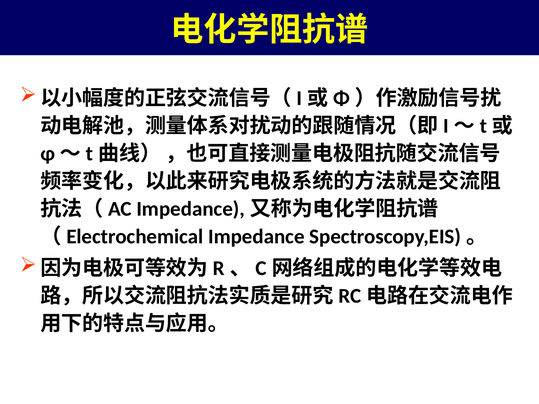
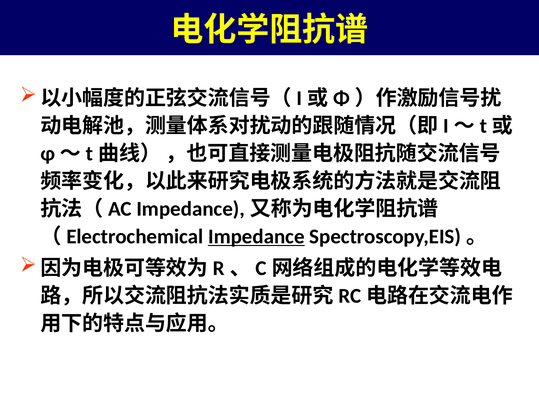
Impedance underline: none -> present
